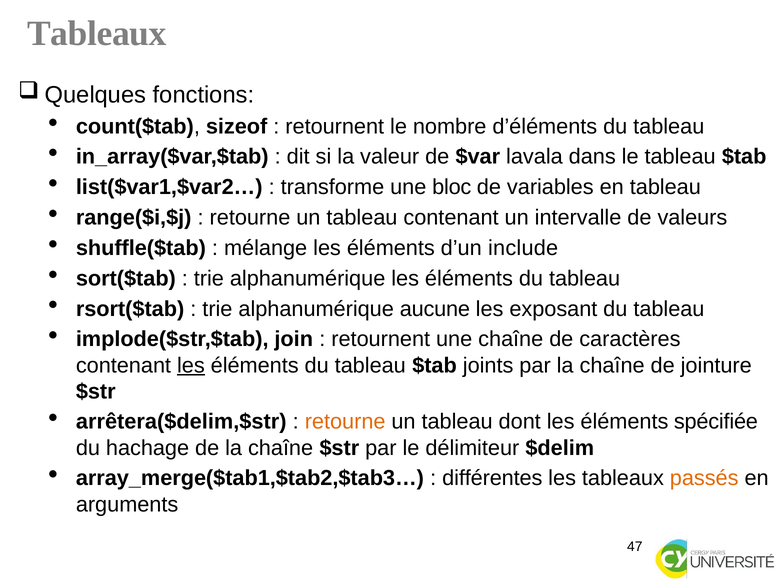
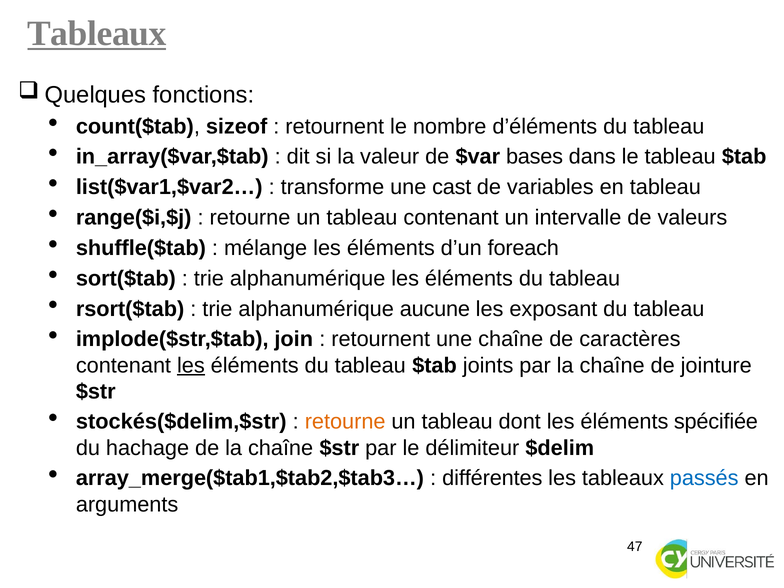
Tableaux at (97, 34) underline: none -> present
lavala: lavala -> bases
bloc: bloc -> cast
include: include -> foreach
arrêtera($delim,$str: arrêtera($delim,$str -> stockés($delim,$str
passés colour: orange -> blue
